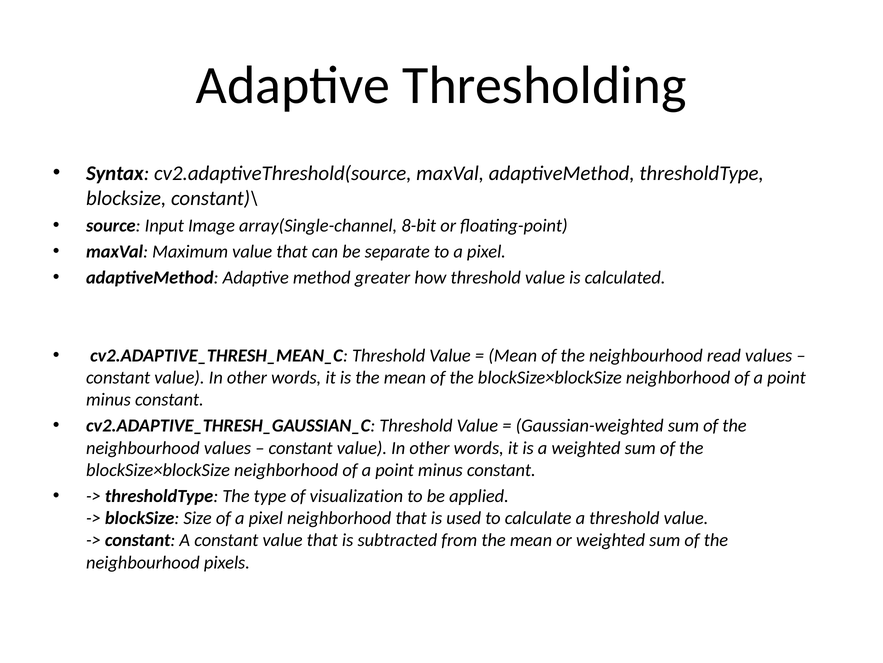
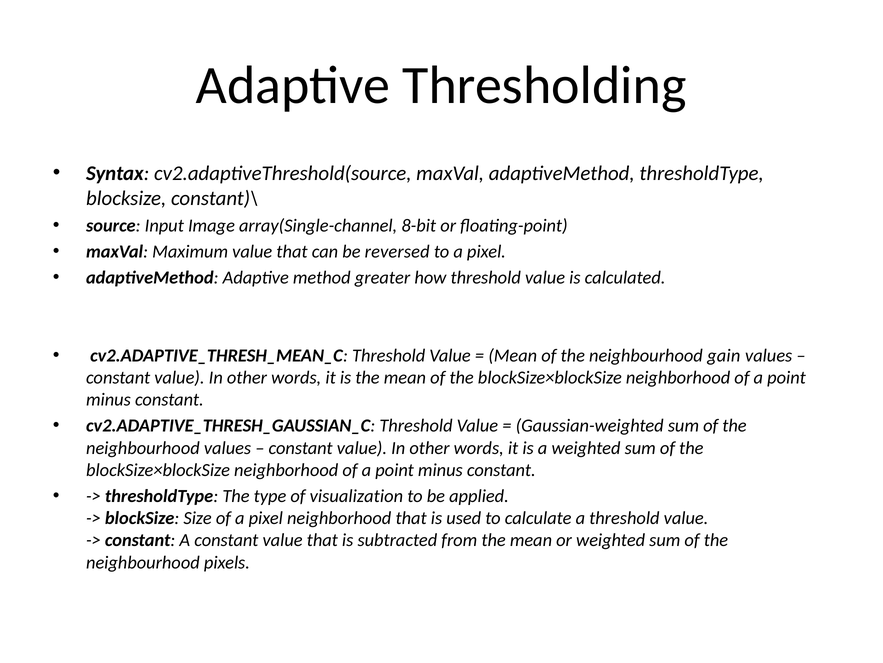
separate: separate -> reversed
read: read -> gain
